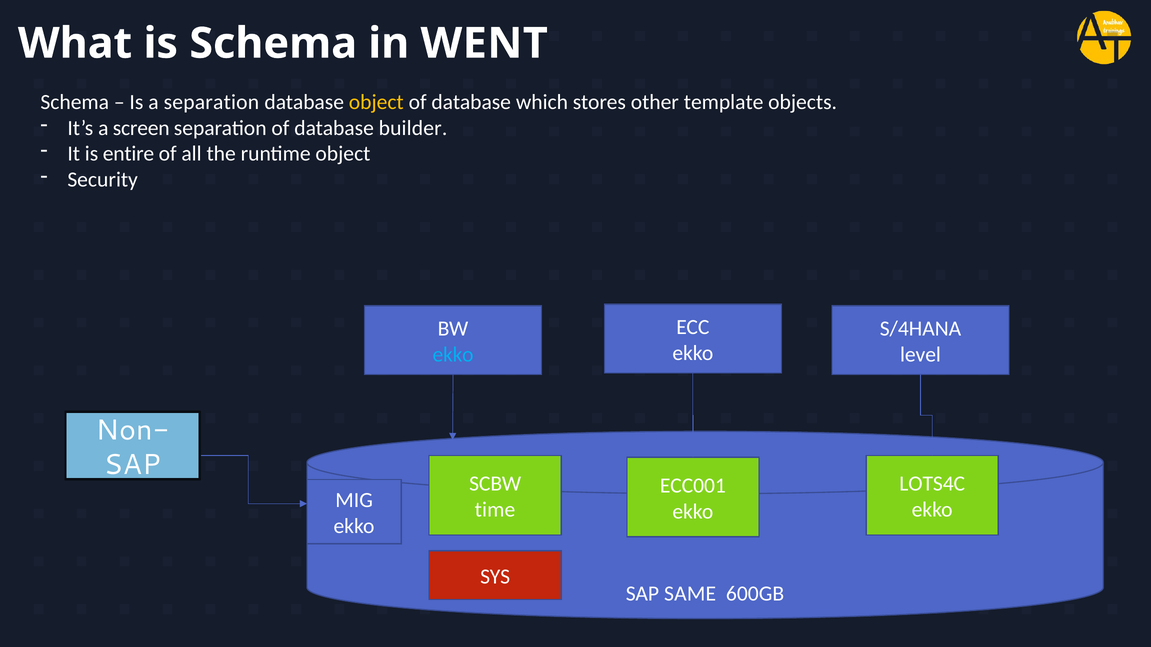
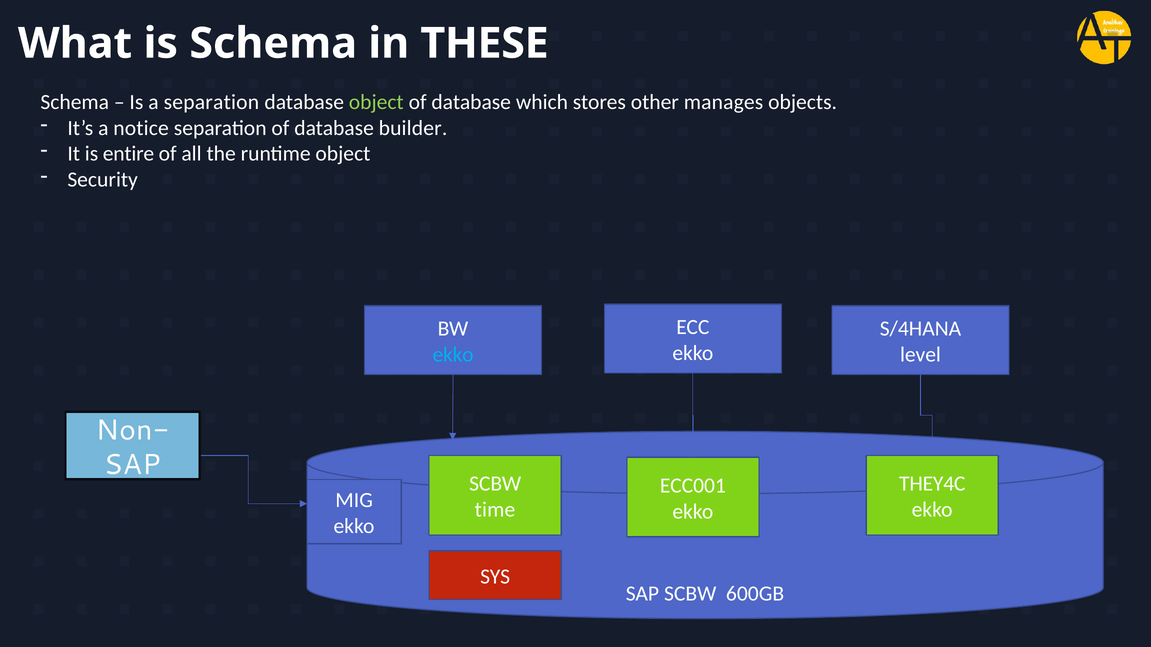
WENT: WENT -> THESE
object at (376, 102) colour: yellow -> light green
template: template -> manages
screen: screen -> notice
LOTS4C: LOTS4C -> THEY4C
SAP SAME: SAME -> SCBW
